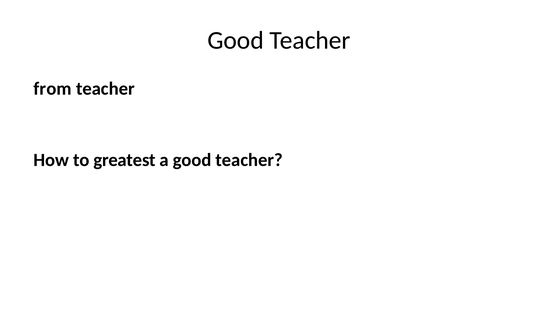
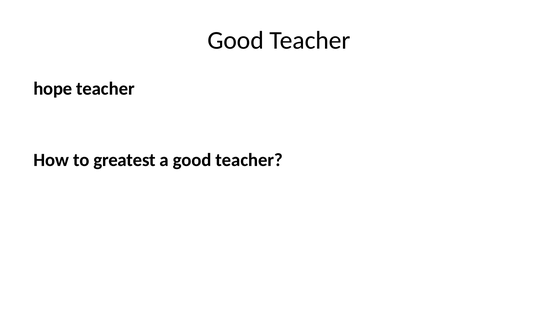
from: from -> hope
